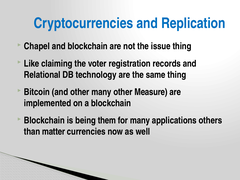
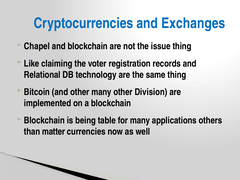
Replication: Replication -> Exchanges
Measure: Measure -> Division
them: them -> table
